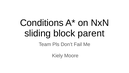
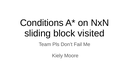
parent: parent -> visited
